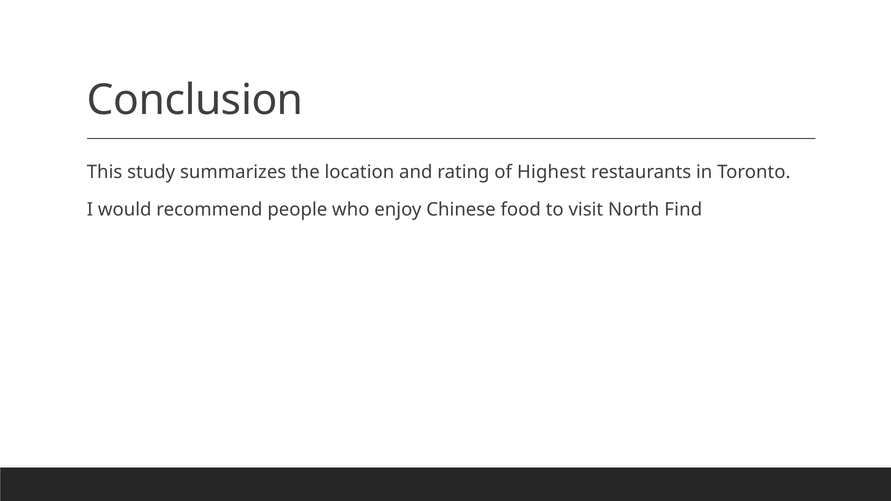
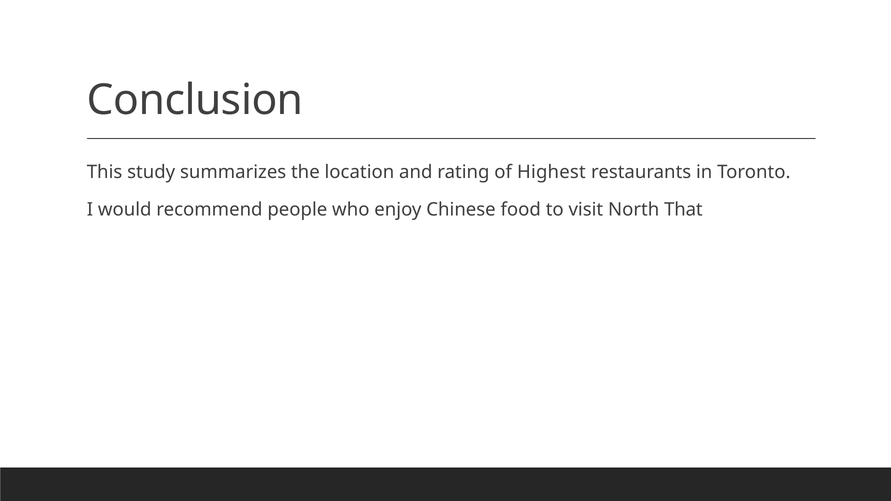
Find: Find -> That
